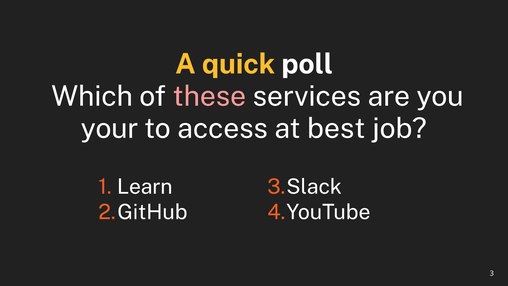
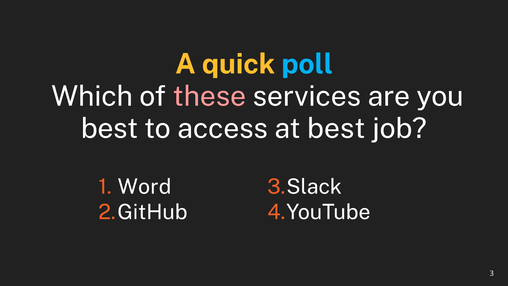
poll colour: white -> light blue
your at (109, 128): your -> best
Learn: Learn -> Word
